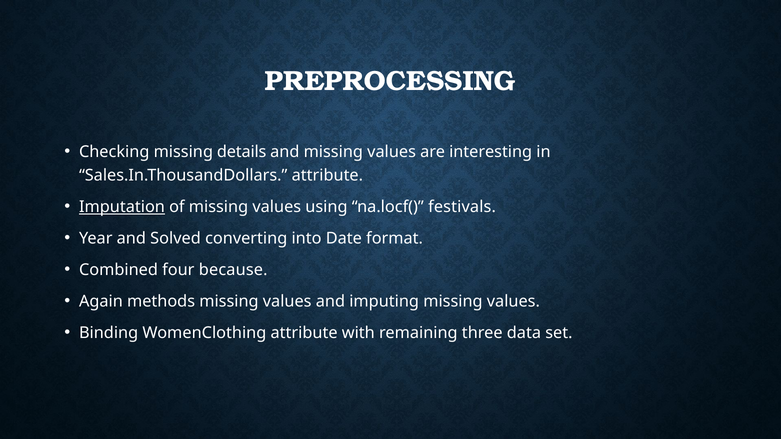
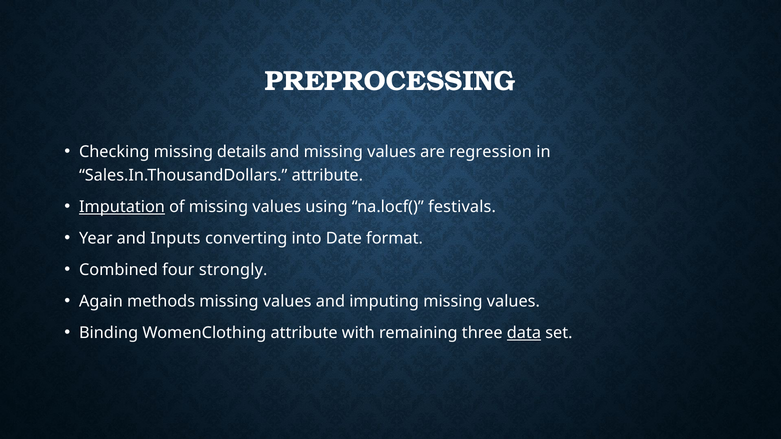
interesting: interesting -> regression
Solved: Solved -> Inputs
because: because -> strongly
data underline: none -> present
